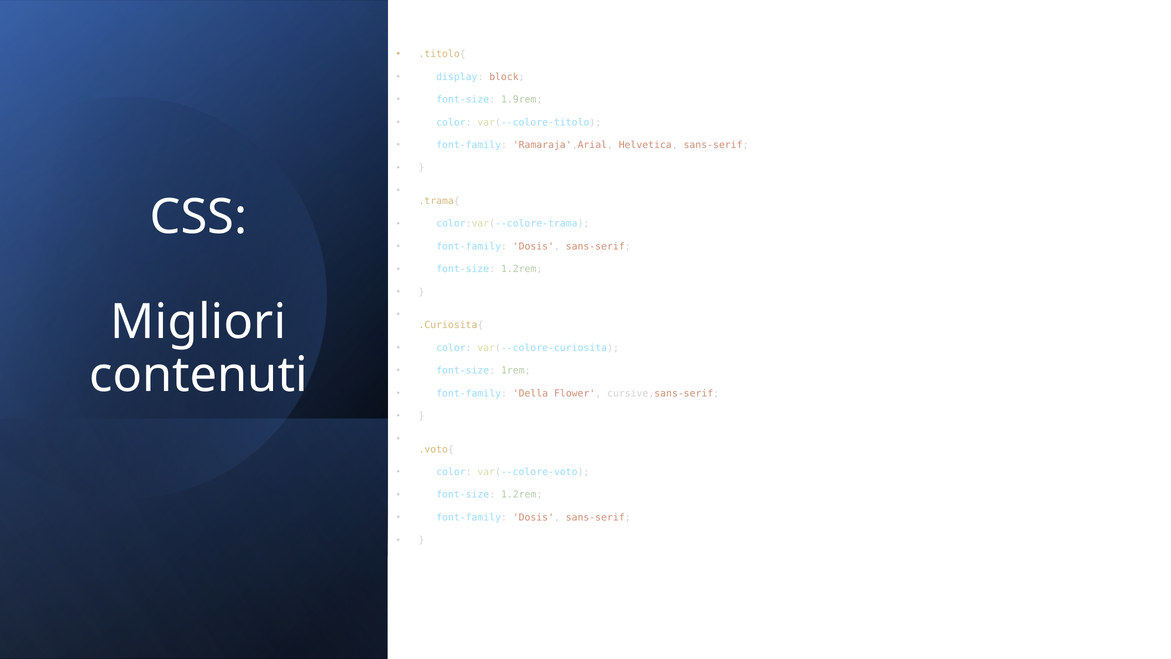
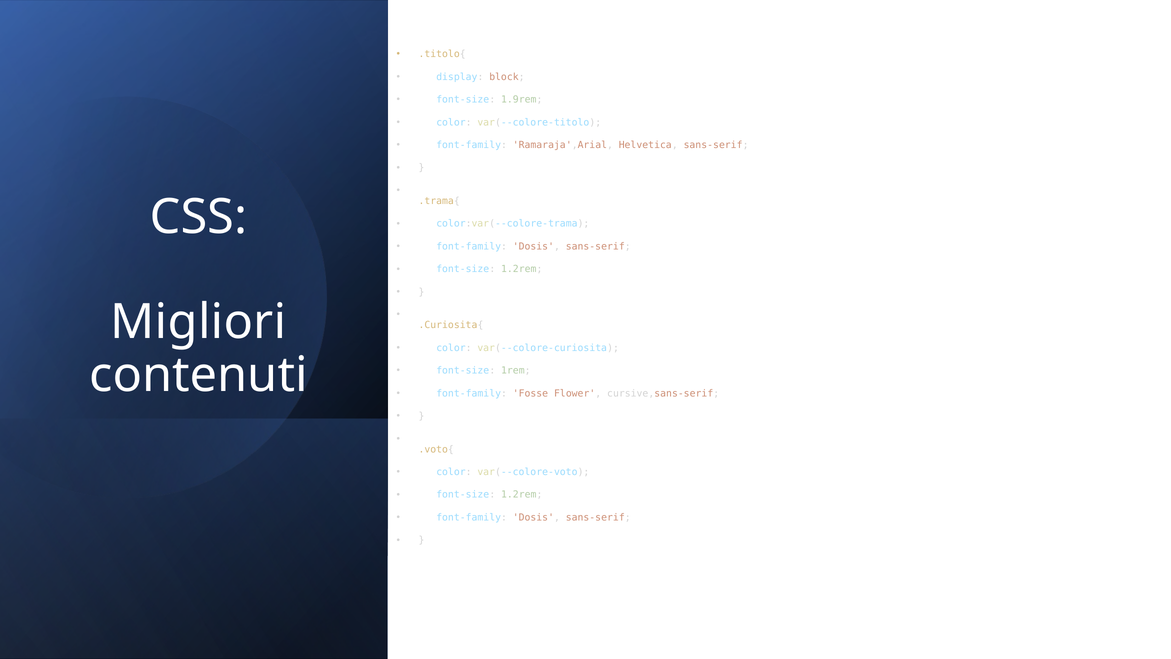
Della: Della -> Fosse
